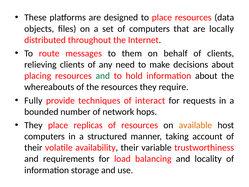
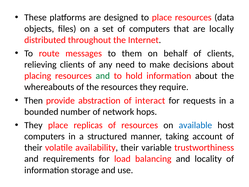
Fully: Fully -> Then
techniques: techniques -> abstraction
available colour: orange -> blue
